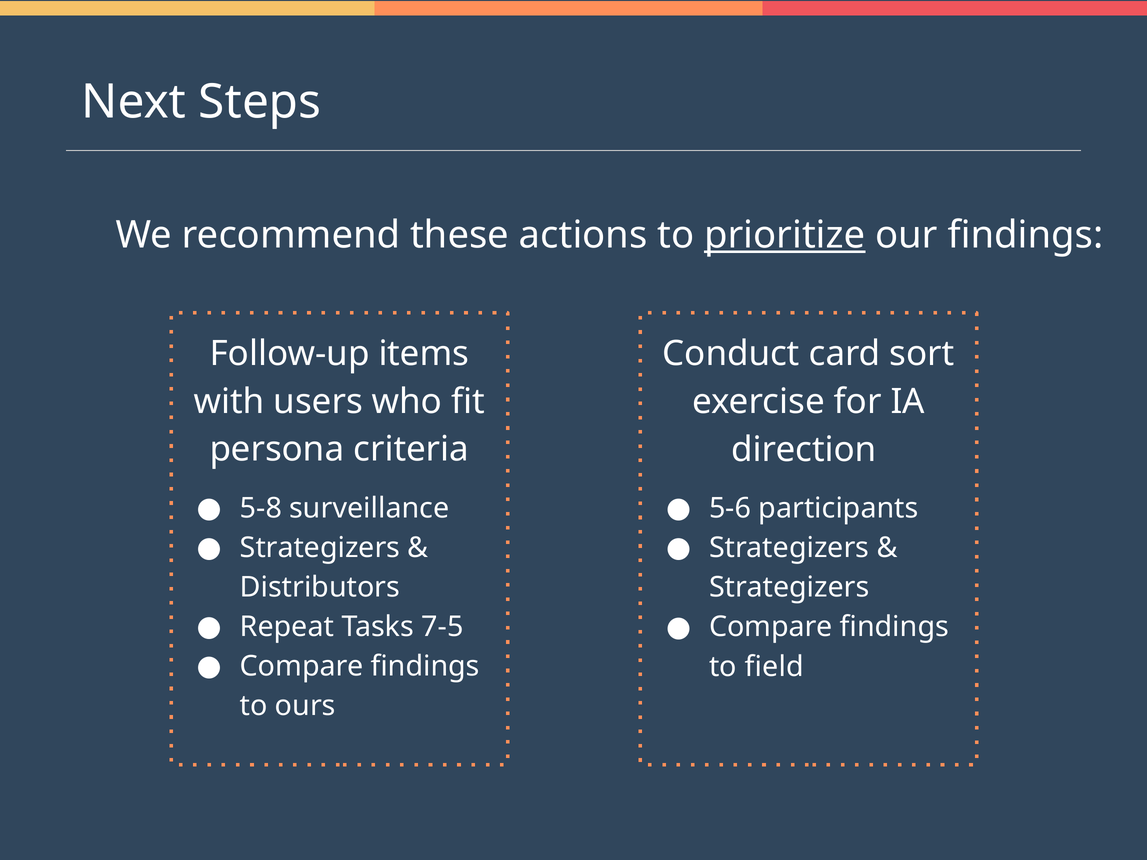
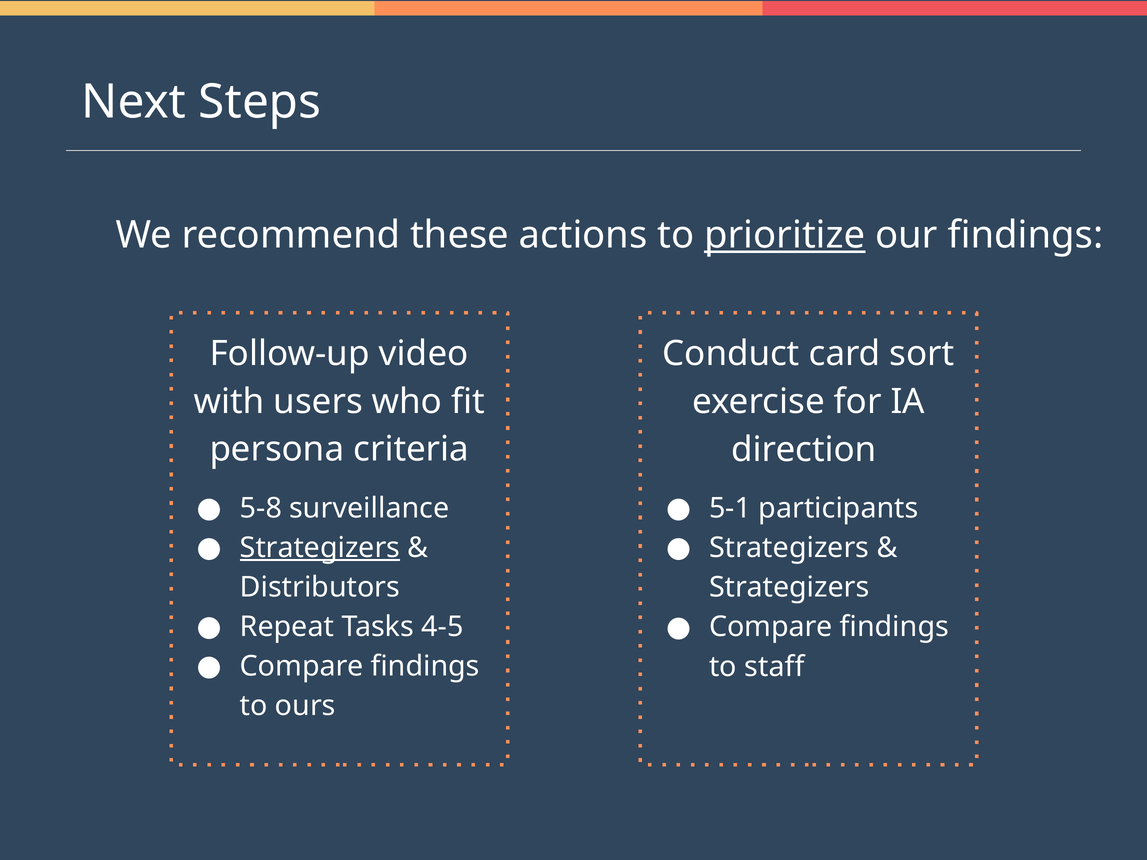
items: items -> video
5-6: 5-6 -> 5-1
Strategizers at (320, 548) underline: none -> present
7-5: 7-5 -> 4-5
field: field -> staff
